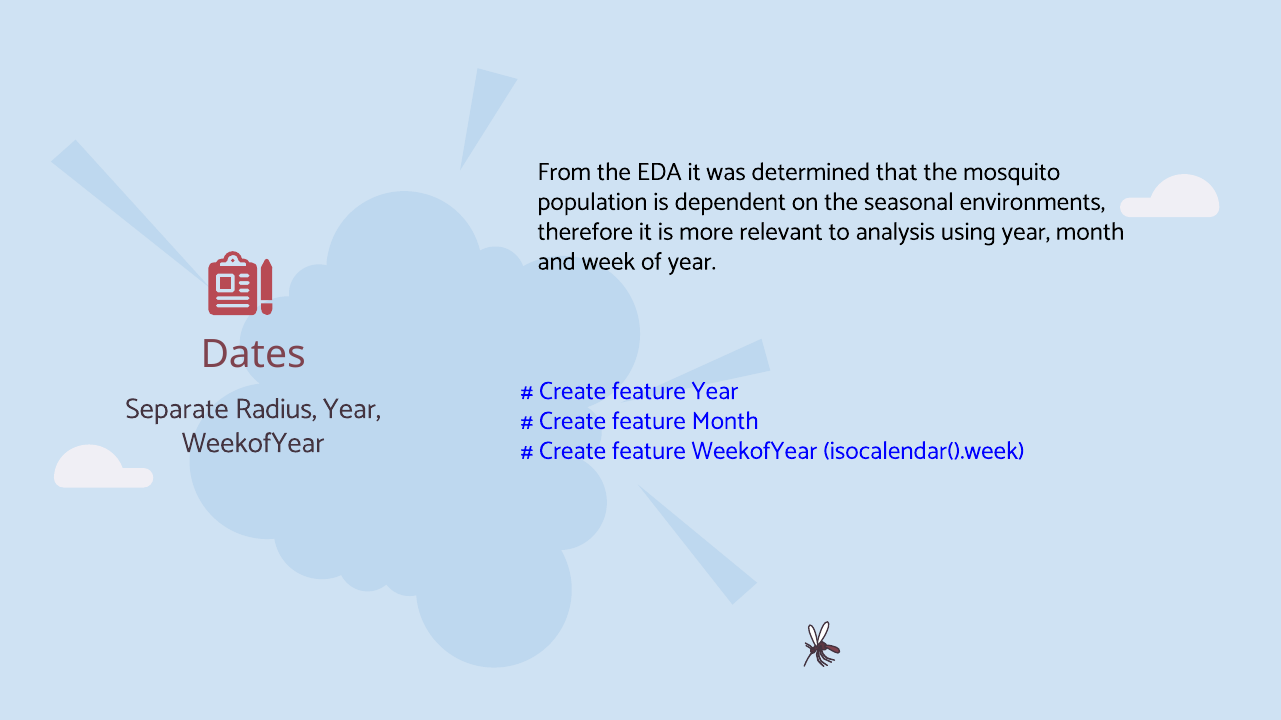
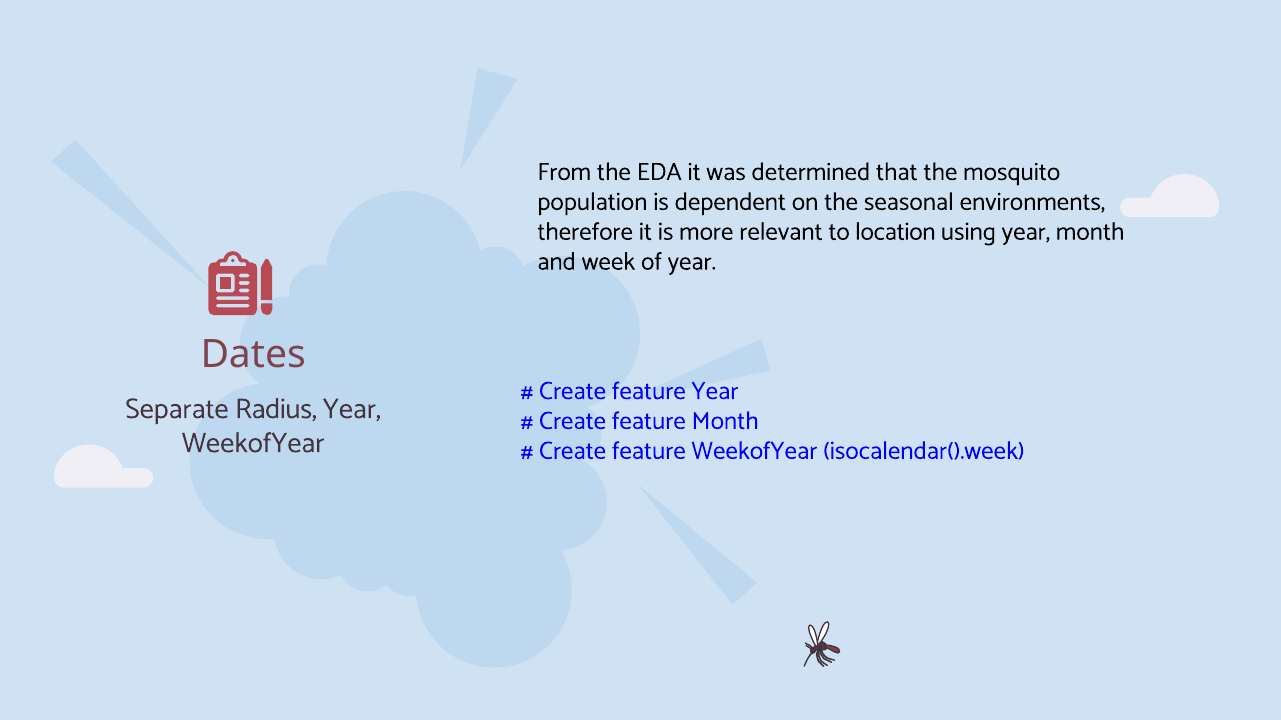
analysis: analysis -> location
